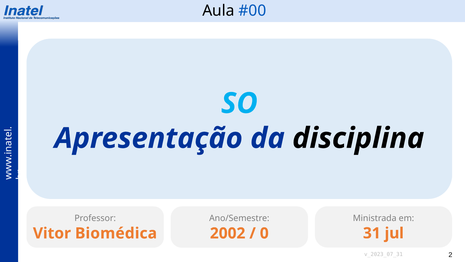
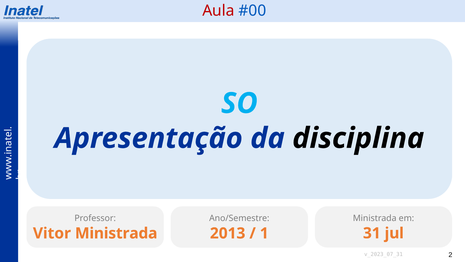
Aula colour: black -> red
Vitor Biomédica: Biomédica -> Ministrada
2002: 2002 -> 2013
0: 0 -> 1
